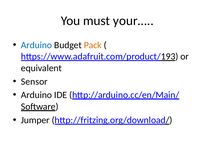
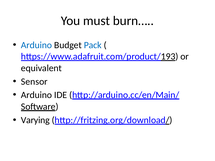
your…: your… -> burn…
Pack colour: orange -> blue
Jumper: Jumper -> Varying
